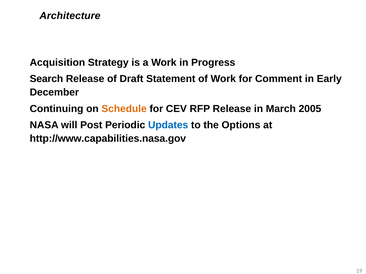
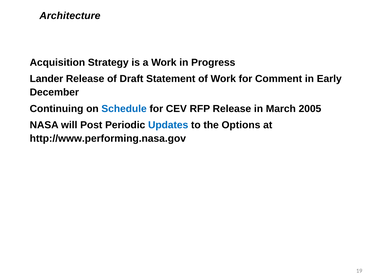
Search: Search -> Lander
Schedule colour: orange -> blue
http://www.capabilities.nasa.gov: http://www.capabilities.nasa.gov -> http://www.performing.nasa.gov
